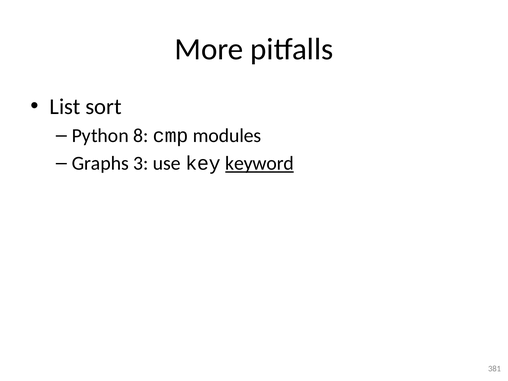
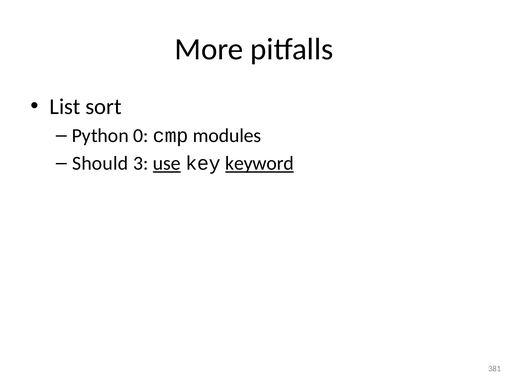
8: 8 -> 0
Graphs: Graphs -> Should
use underline: none -> present
